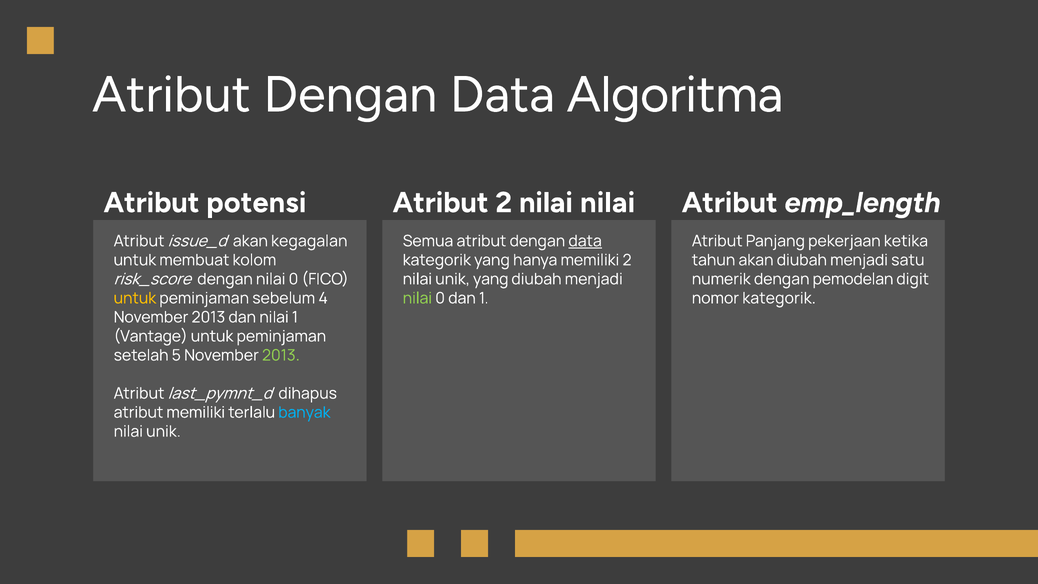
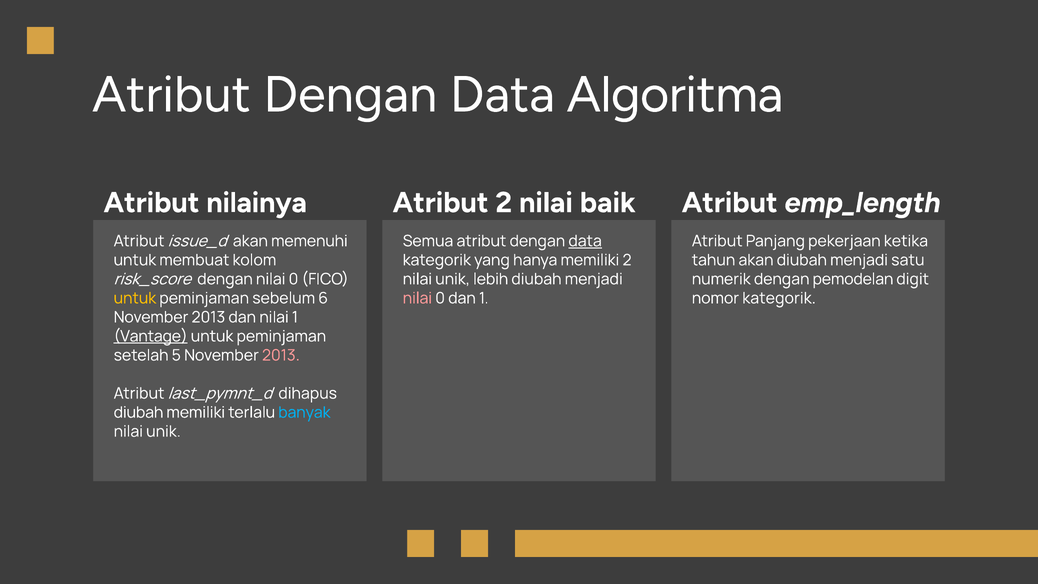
potensi: potensi -> nilainya
nilai nilai: nilai -> baik
kegagalan: kegagalan -> memenuhi
unik yang: yang -> lebih
4: 4 -> 6
nilai at (417, 298) colour: light green -> pink
Vantage underline: none -> present
2013 at (281, 355) colour: light green -> pink
atribut at (138, 412): atribut -> diubah
